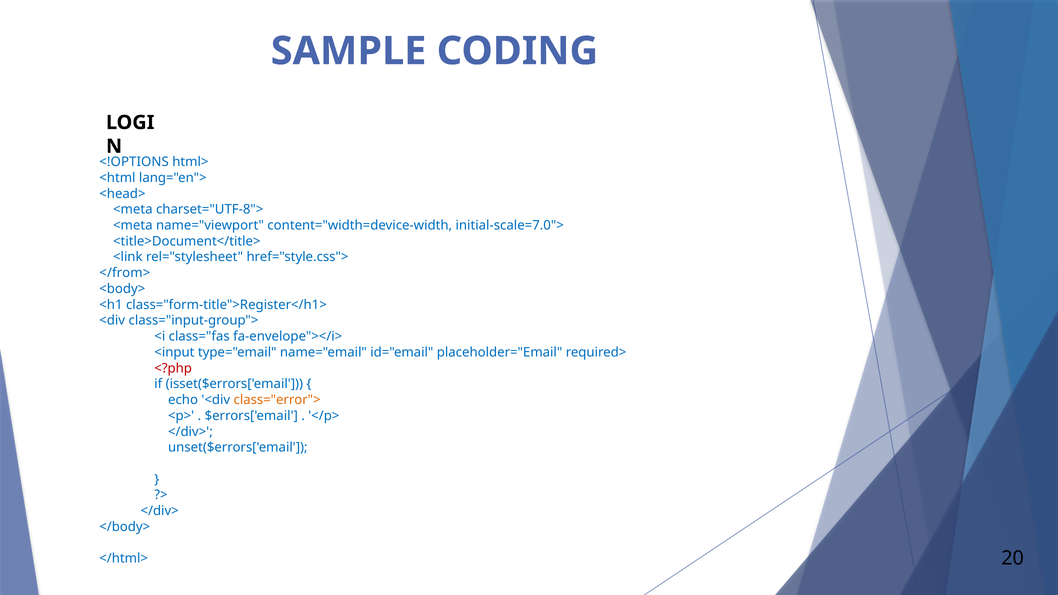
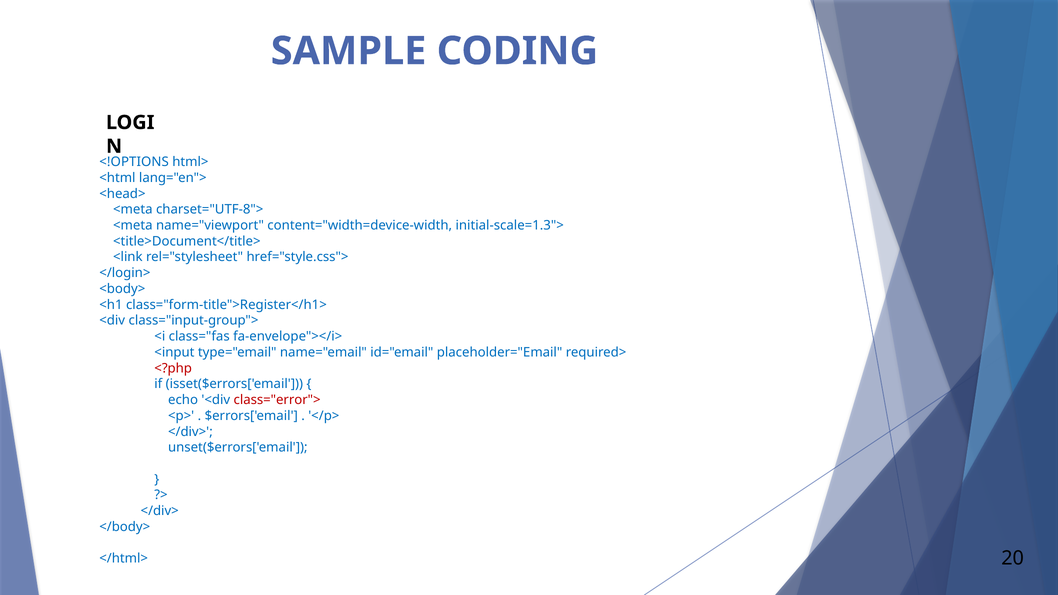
initial-scale=7.0">: initial-scale=7.0"> -> initial-scale=1.3">
</from>: </from> -> </login>
class="error"> colour: orange -> red
